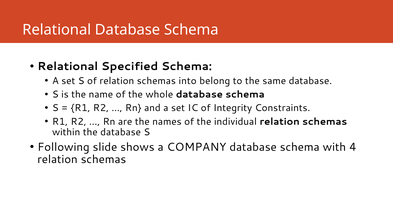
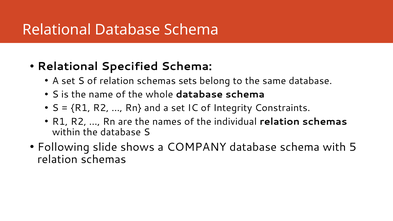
into: into -> sets
4: 4 -> 5
